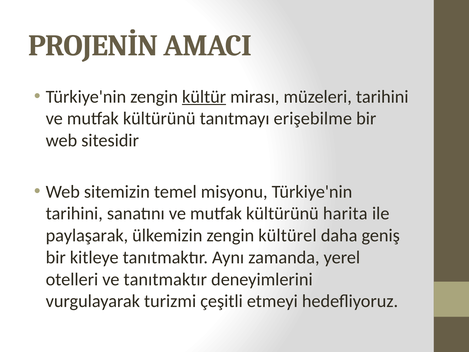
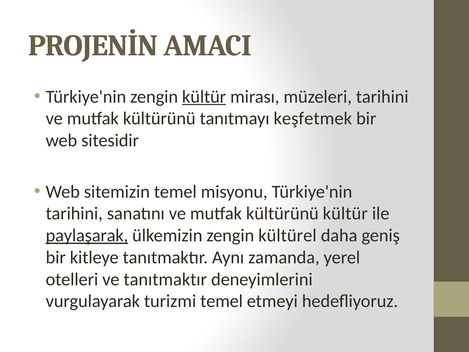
erişebilme: erişebilme -> keşfetmek
kültürünü harita: harita -> kültür
paylaşarak underline: none -> present
turizmi çeşitli: çeşitli -> temel
